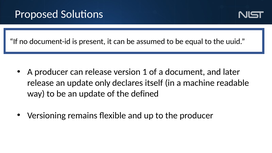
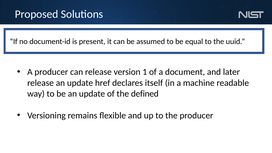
only: only -> href
